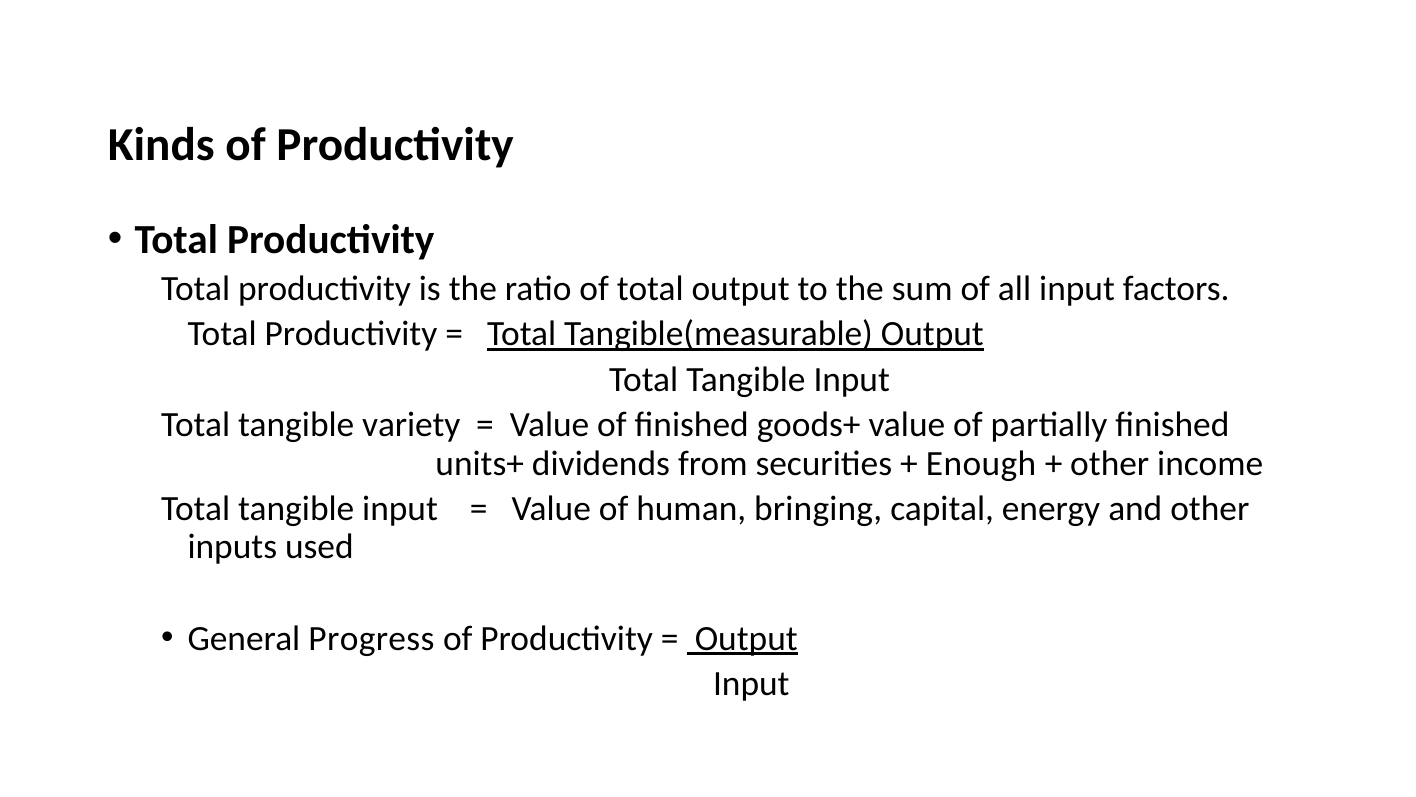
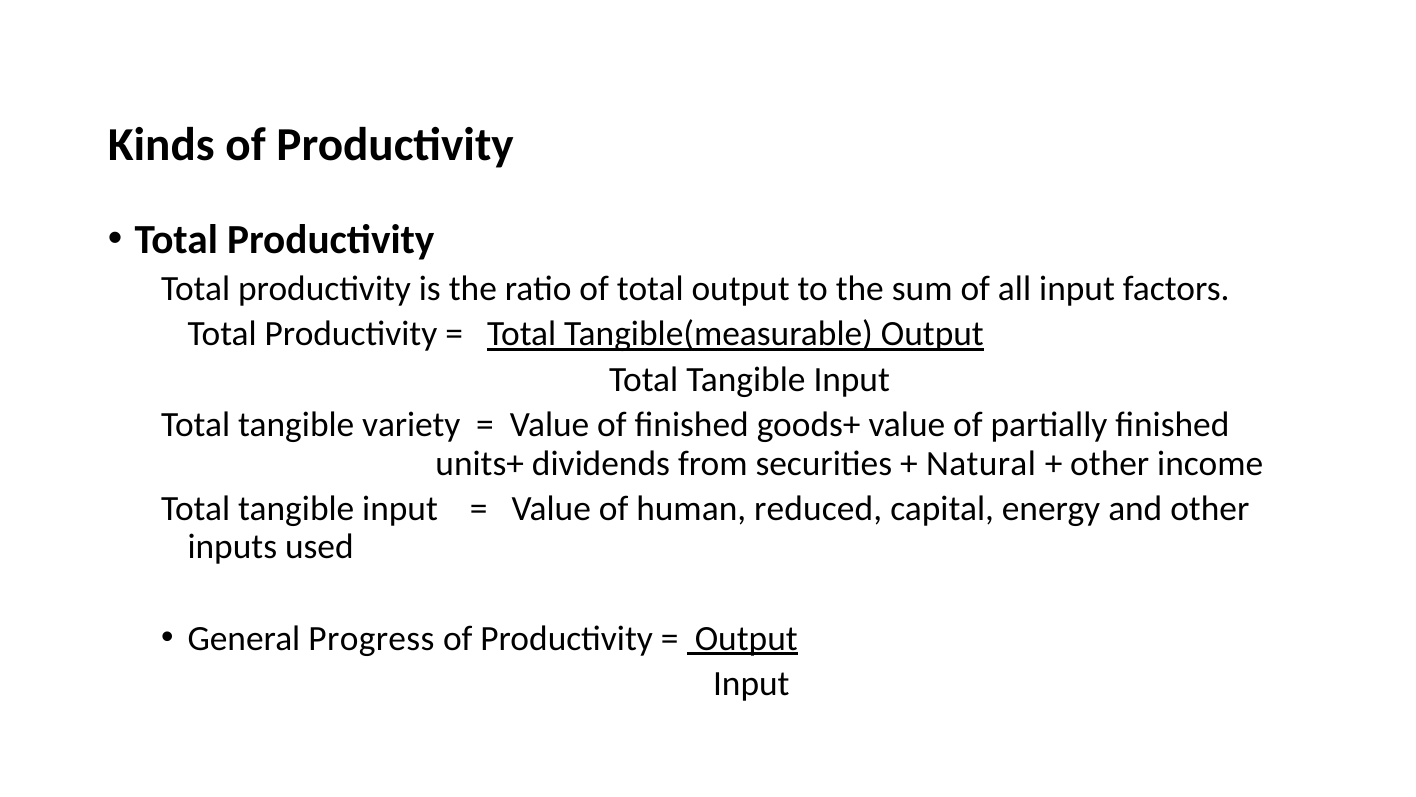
Enough: Enough -> Natural
bringing: bringing -> reduced
